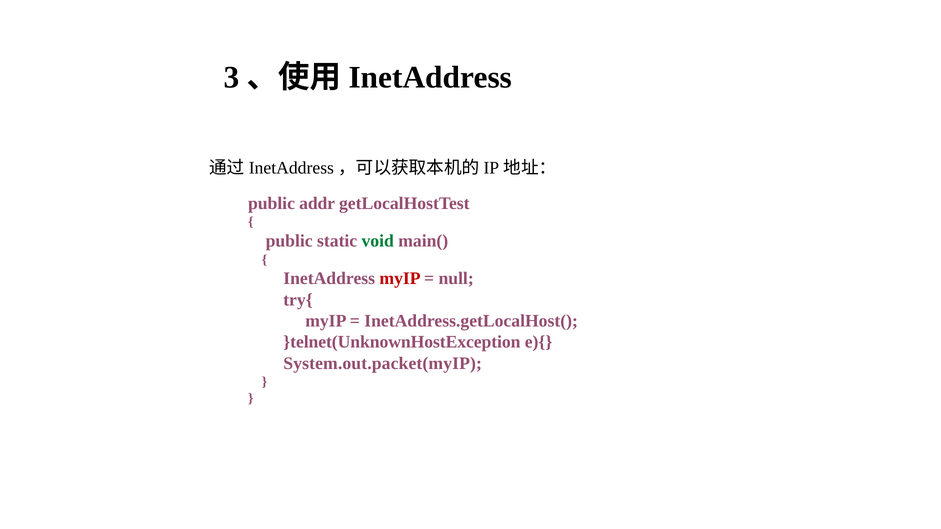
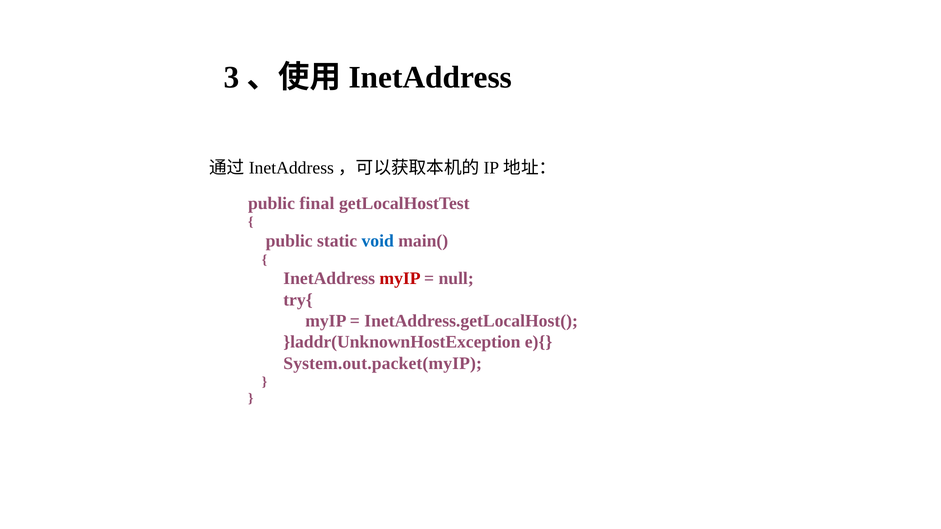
addr: addr -> final
void colour: green -> blue
}telnet(UnknownHostException: }telnet(UnknownHostException -> }laddr(UnknownHostException
